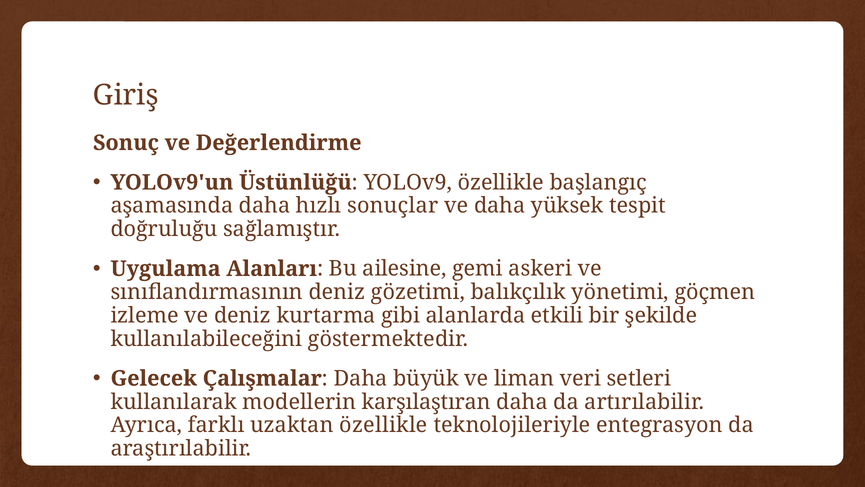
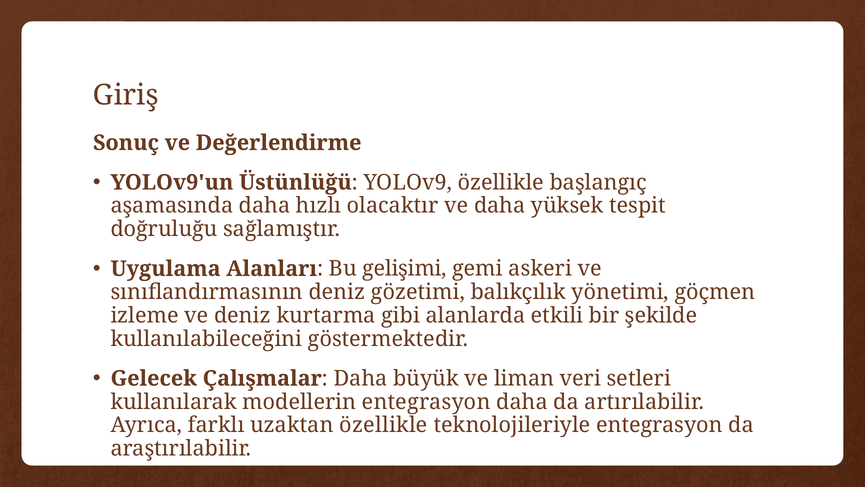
sonuçlar: sonuçlar -> olacaktır
ailesine: ailesine -> gelişimi
modellerin karşılaştıran: karşılaştıran -> entegrasyon
